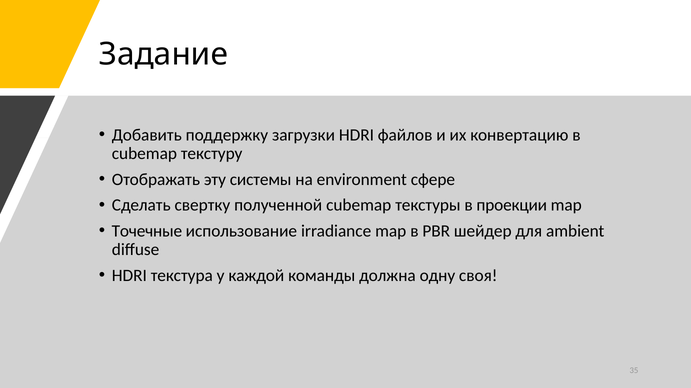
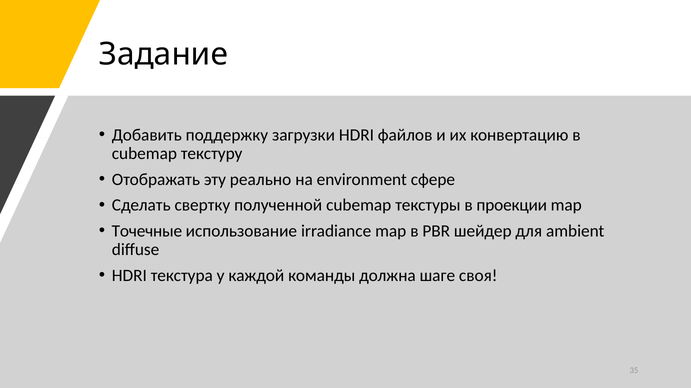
системы: системы -> реально
одну: одну -> шаге
